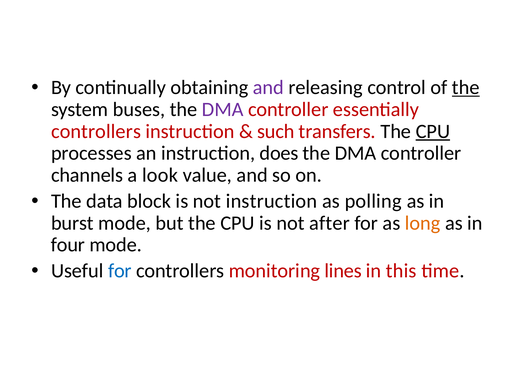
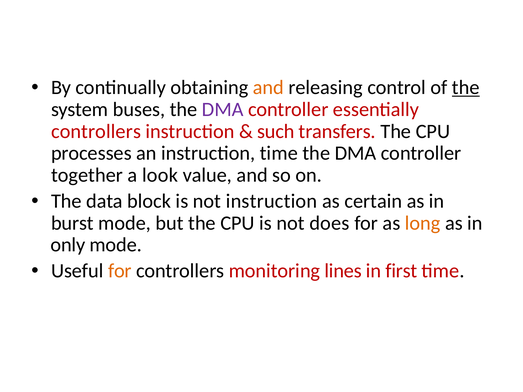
and at (268, 88) colour: purple -> orange
CPU at (433, 131) underline: present -> none
instruction does: does -> time
channels: channels -> together
polling: polling -> certain
after: after -> does
four: four -> only
for at (120, 271) colour: blue -> orange
this: this -> first
